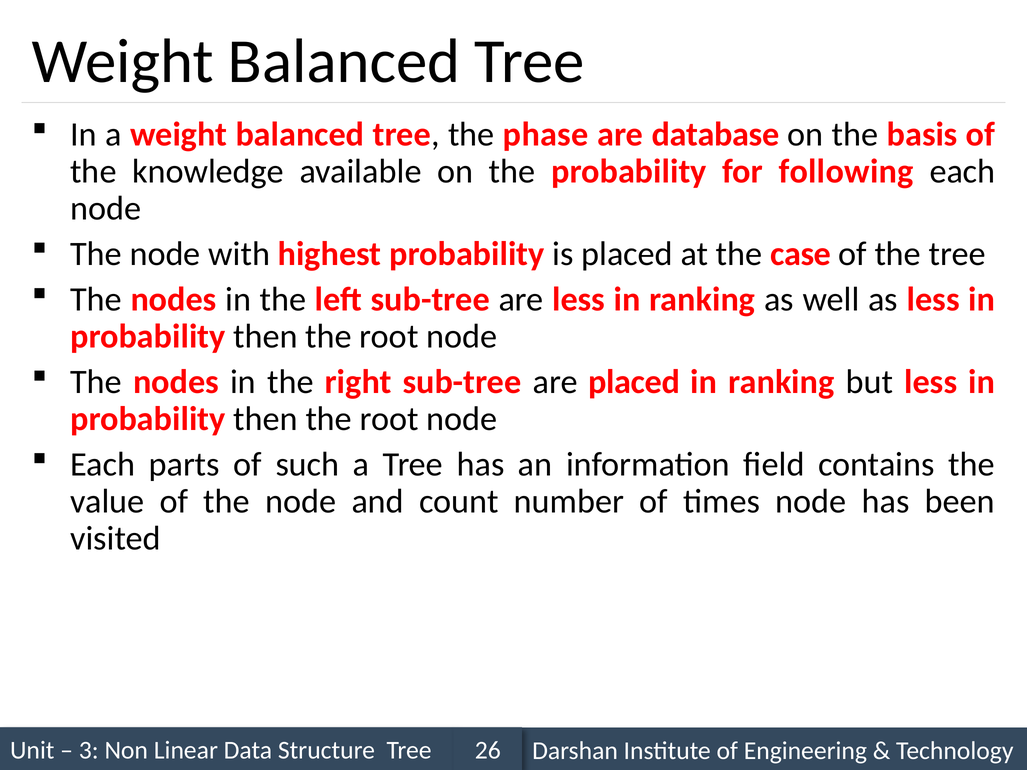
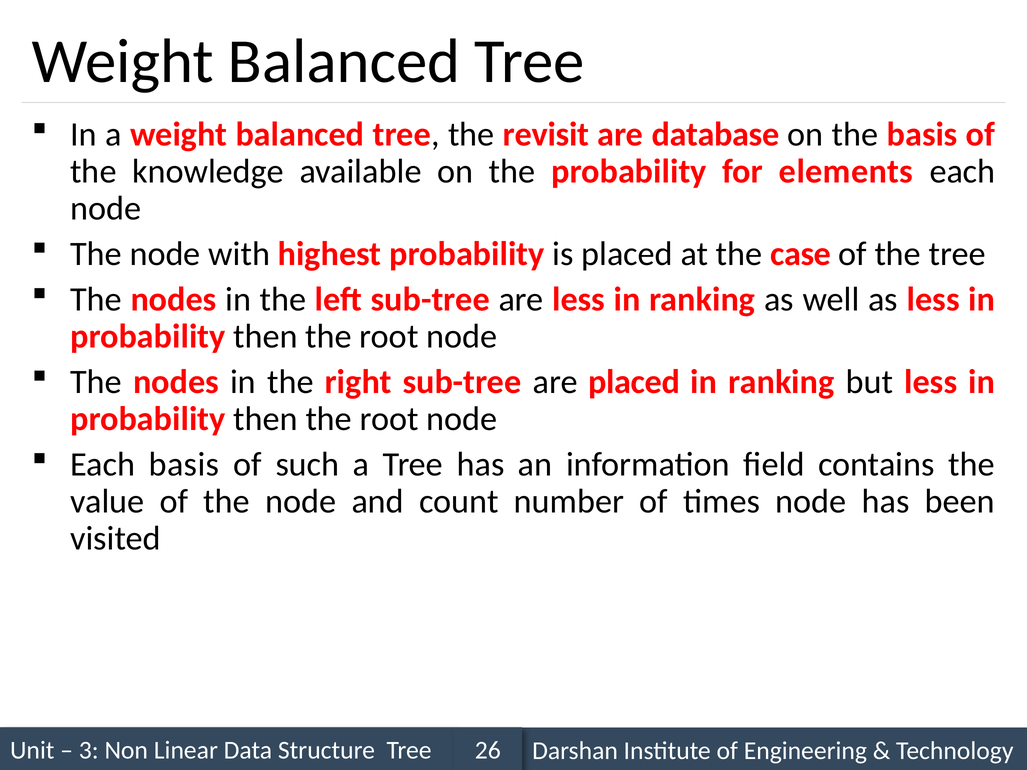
phase: phase -> revisit
following: following -> elements
Each parts: parts -> basis
